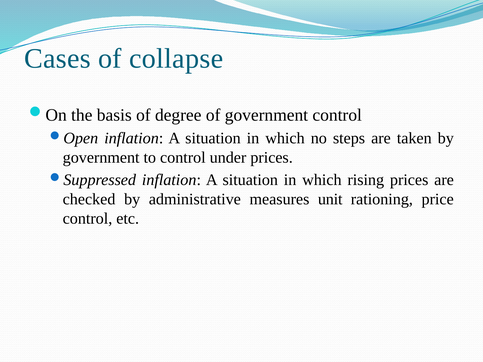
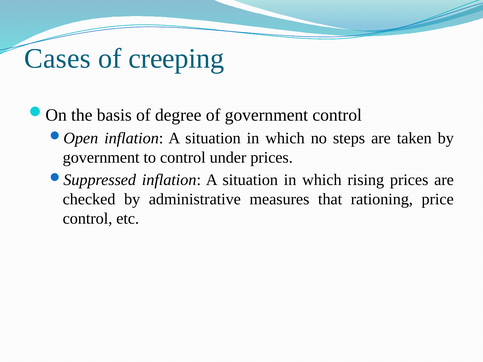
collapse: collapse -> creeping
unit: unit -> that
